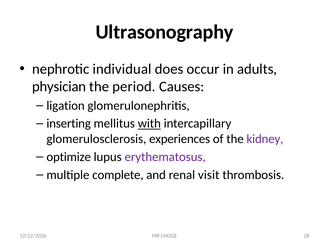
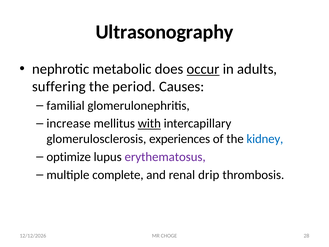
individual: individual -> metabolic
occur underline: none -> present
physician: physician -> suffering
ligation: ligation -> familial
inserting: inserting -> increase
kidney colour: purple -> blue
visit: visit -> drip
